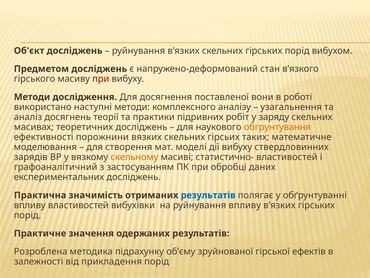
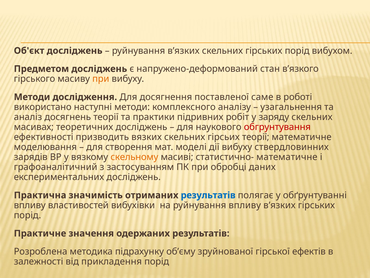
при at (101, 79) colour: red -> orange
вони: вони -> саме
обгрунтування colour: orange -> red
порожнини: порожнини -> призводить
гірсьих таких: таких -> теорії
статистично- властивостей: властивостей -> математичне
